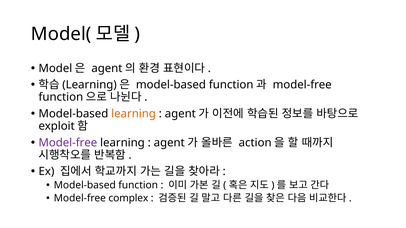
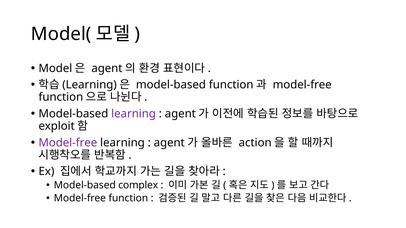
learning at (134, 114) colour: orange -> purple
function at (138, 186): function -> complex
complex at (128, 199): complex -> function
